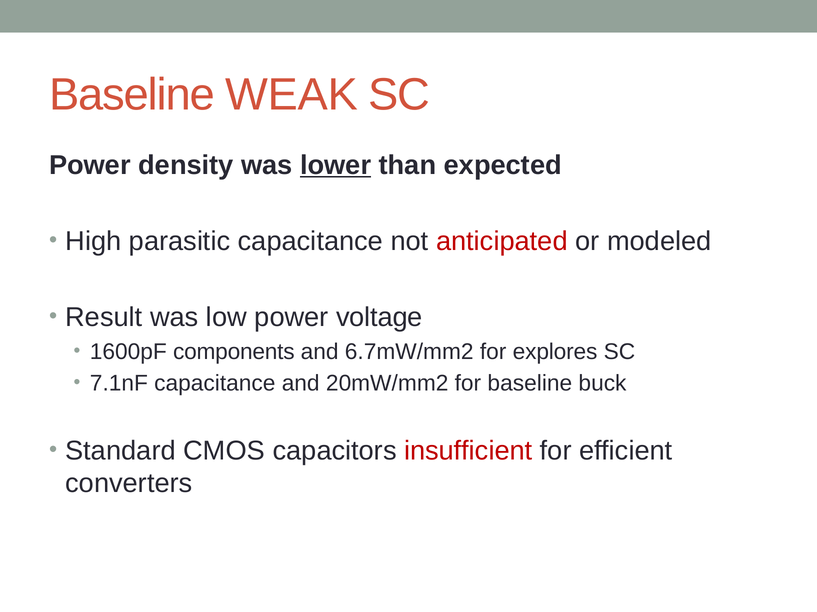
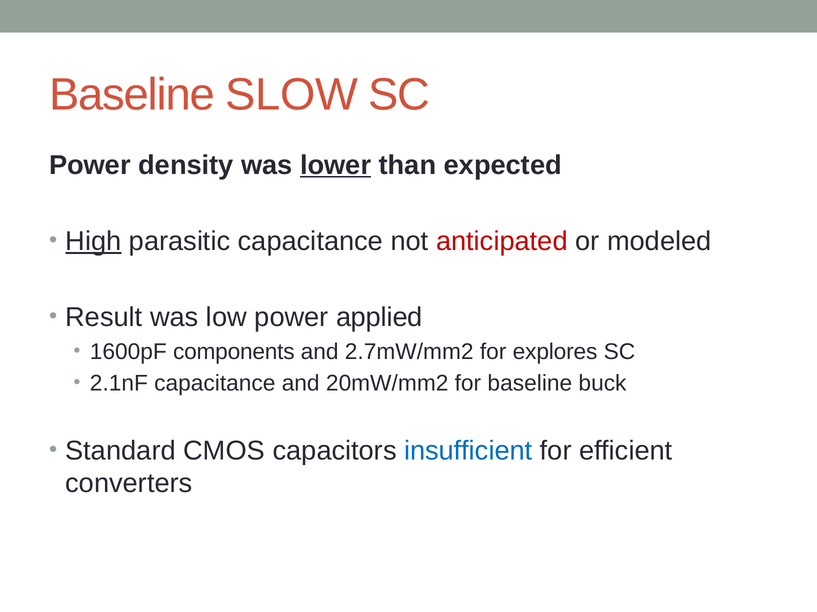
WEAK: WEAK -> SLOW
High underline: none -> present
voltage: voltage -> applied
6.7mW/mm2: 6.7mW/mm2 -> 2.7mW/mm2
7.1nF: 7.1nF -> 2.1nF
insufficient colour: red -> blue
